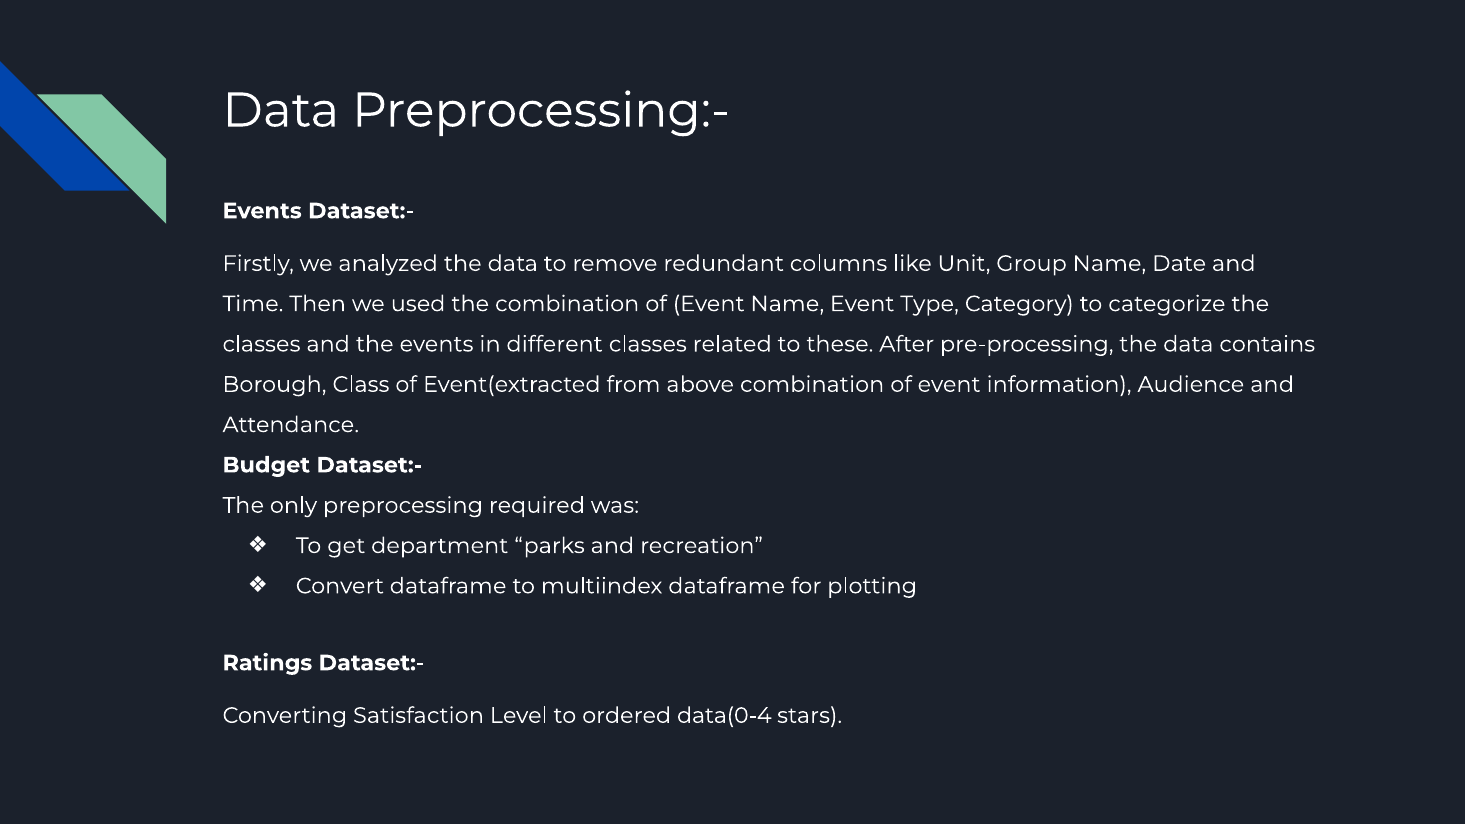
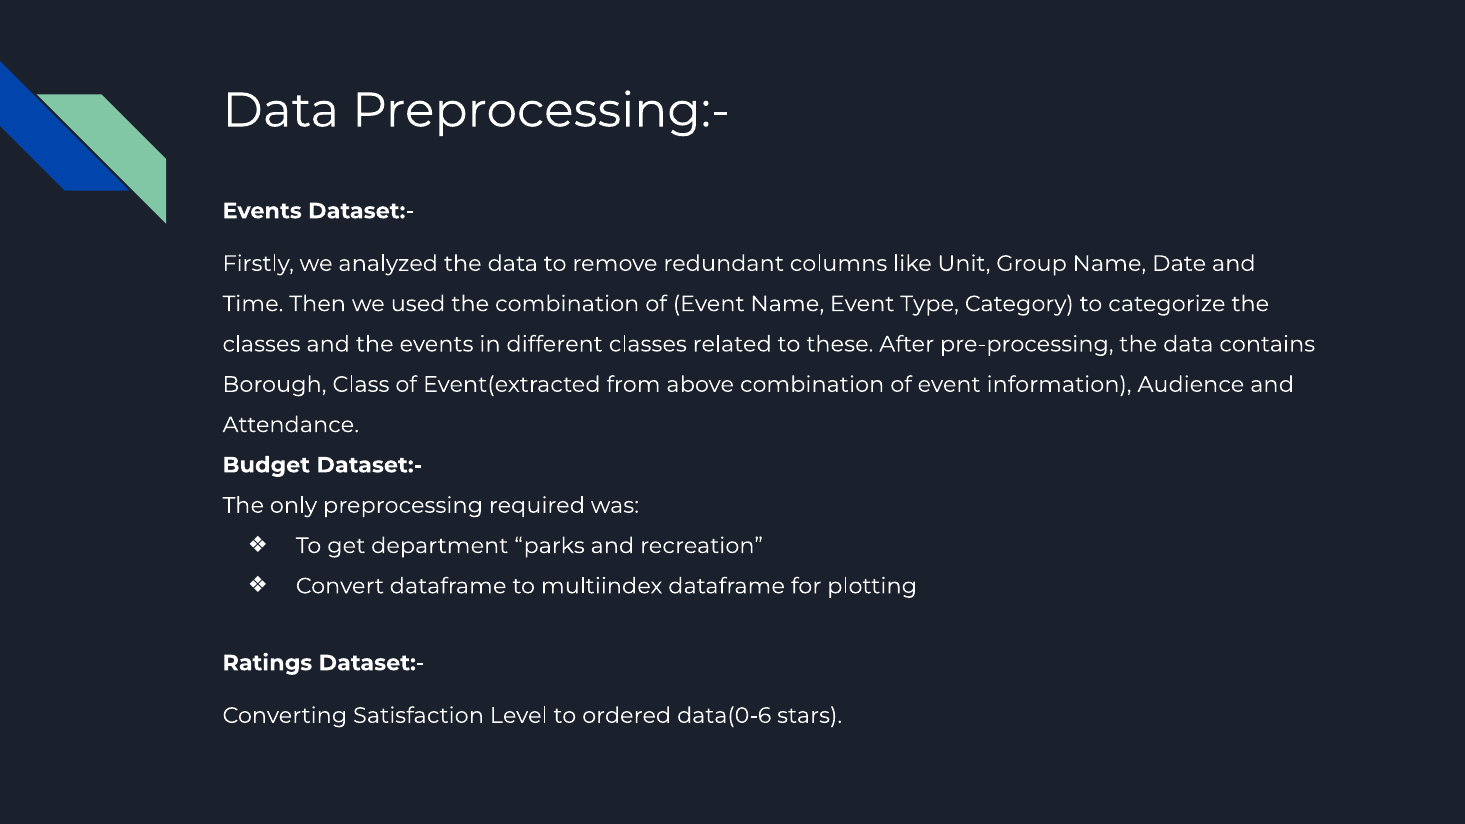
data(0-4: data(0-4 -> data(0-6
